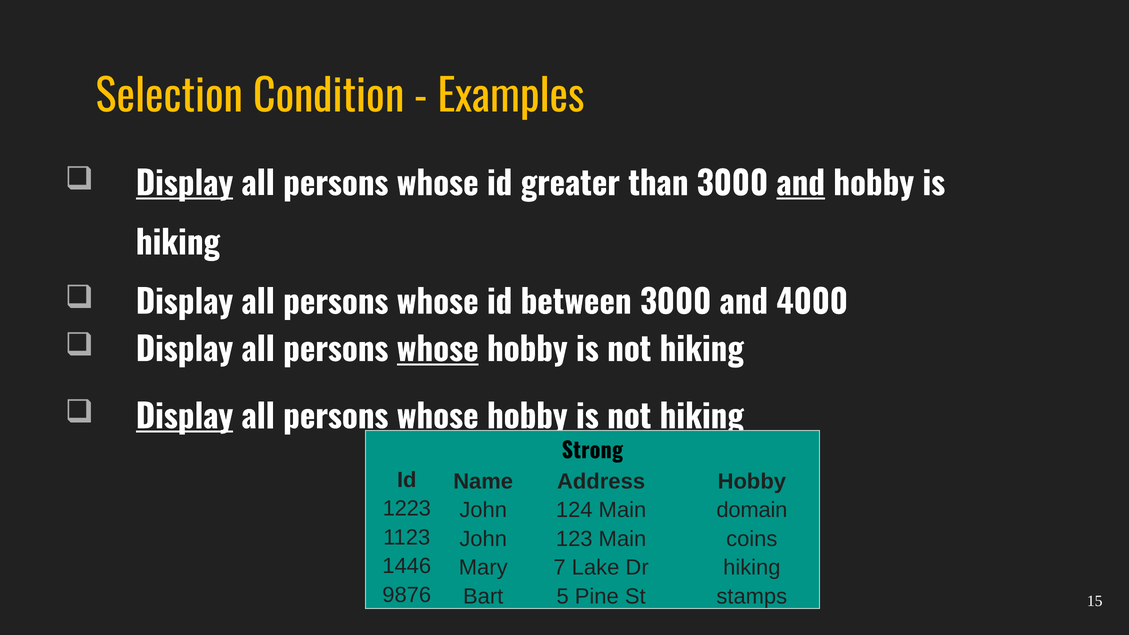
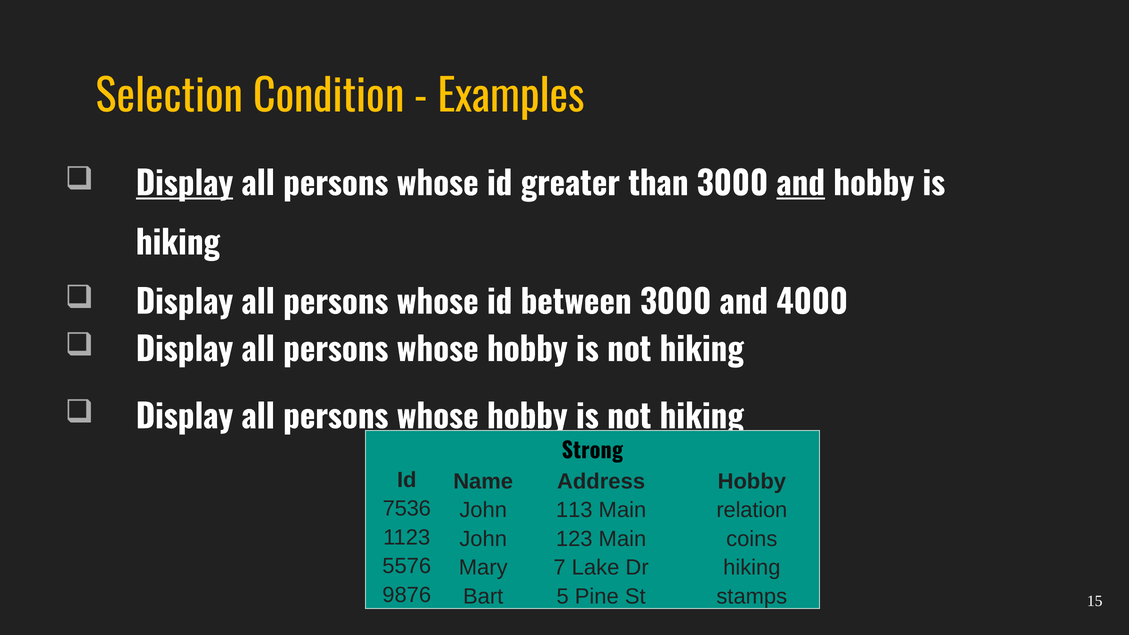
whose at (438, 350) underline: present -> none
Display at (185, 417) underline: present -> none
1223: 1223 -> 7536
124: 124 -> 113
domain: domain -> relation
1446: 1446 -> 5576
